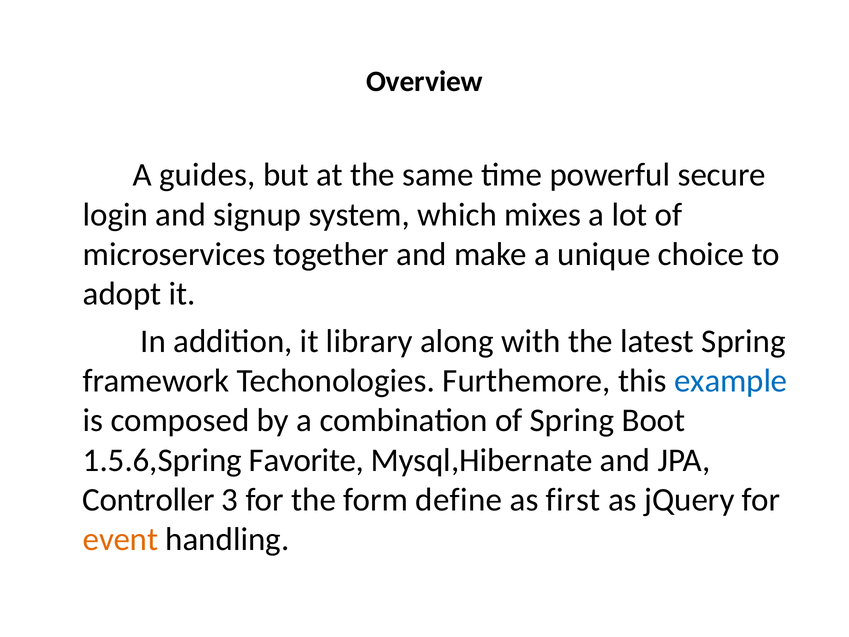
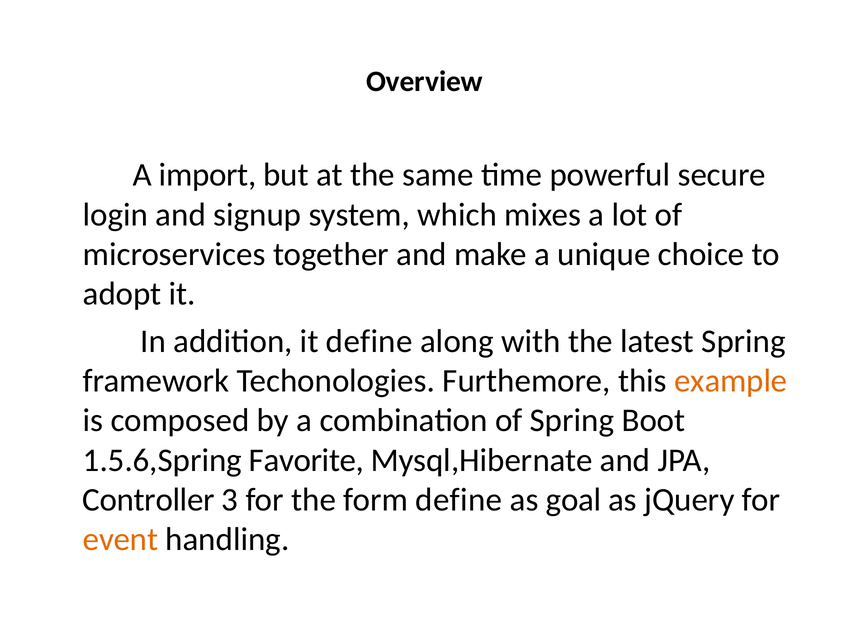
guides: guides -> import
it library: library -> define
example colour: blue -> orange
first: first -> goal
